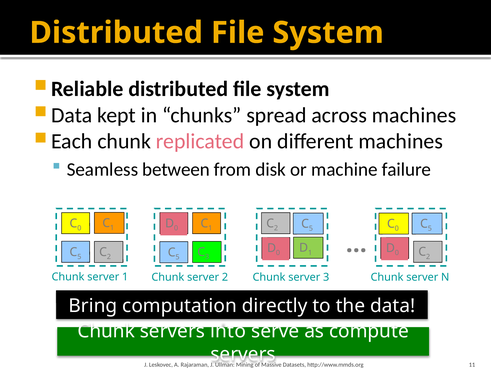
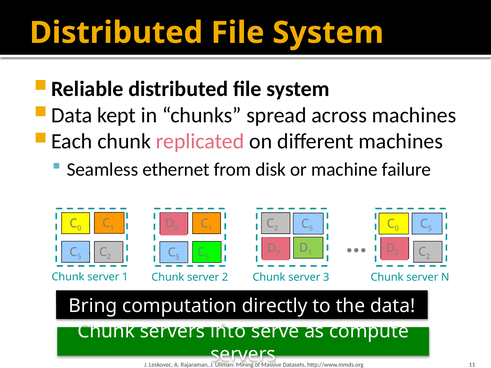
between: between -> ethernet
